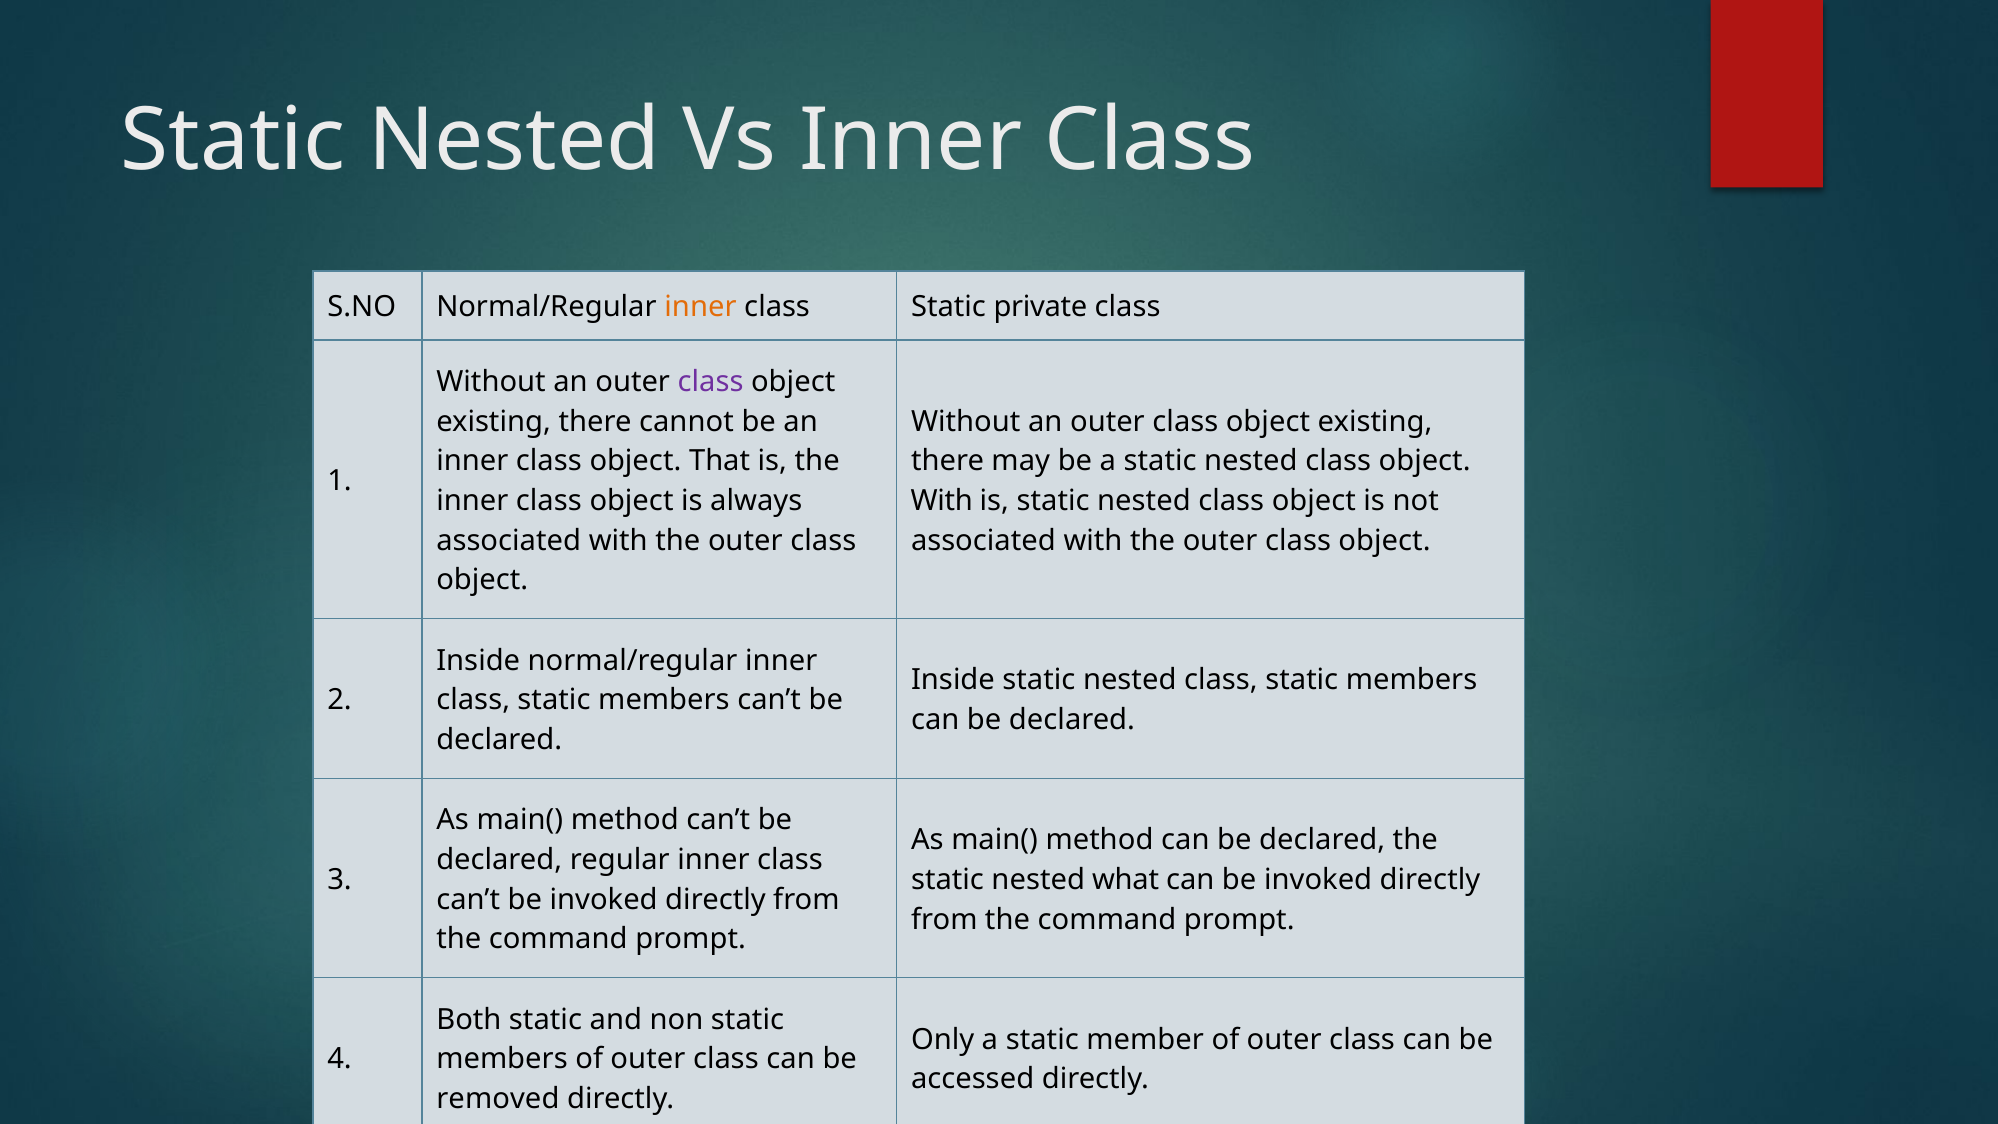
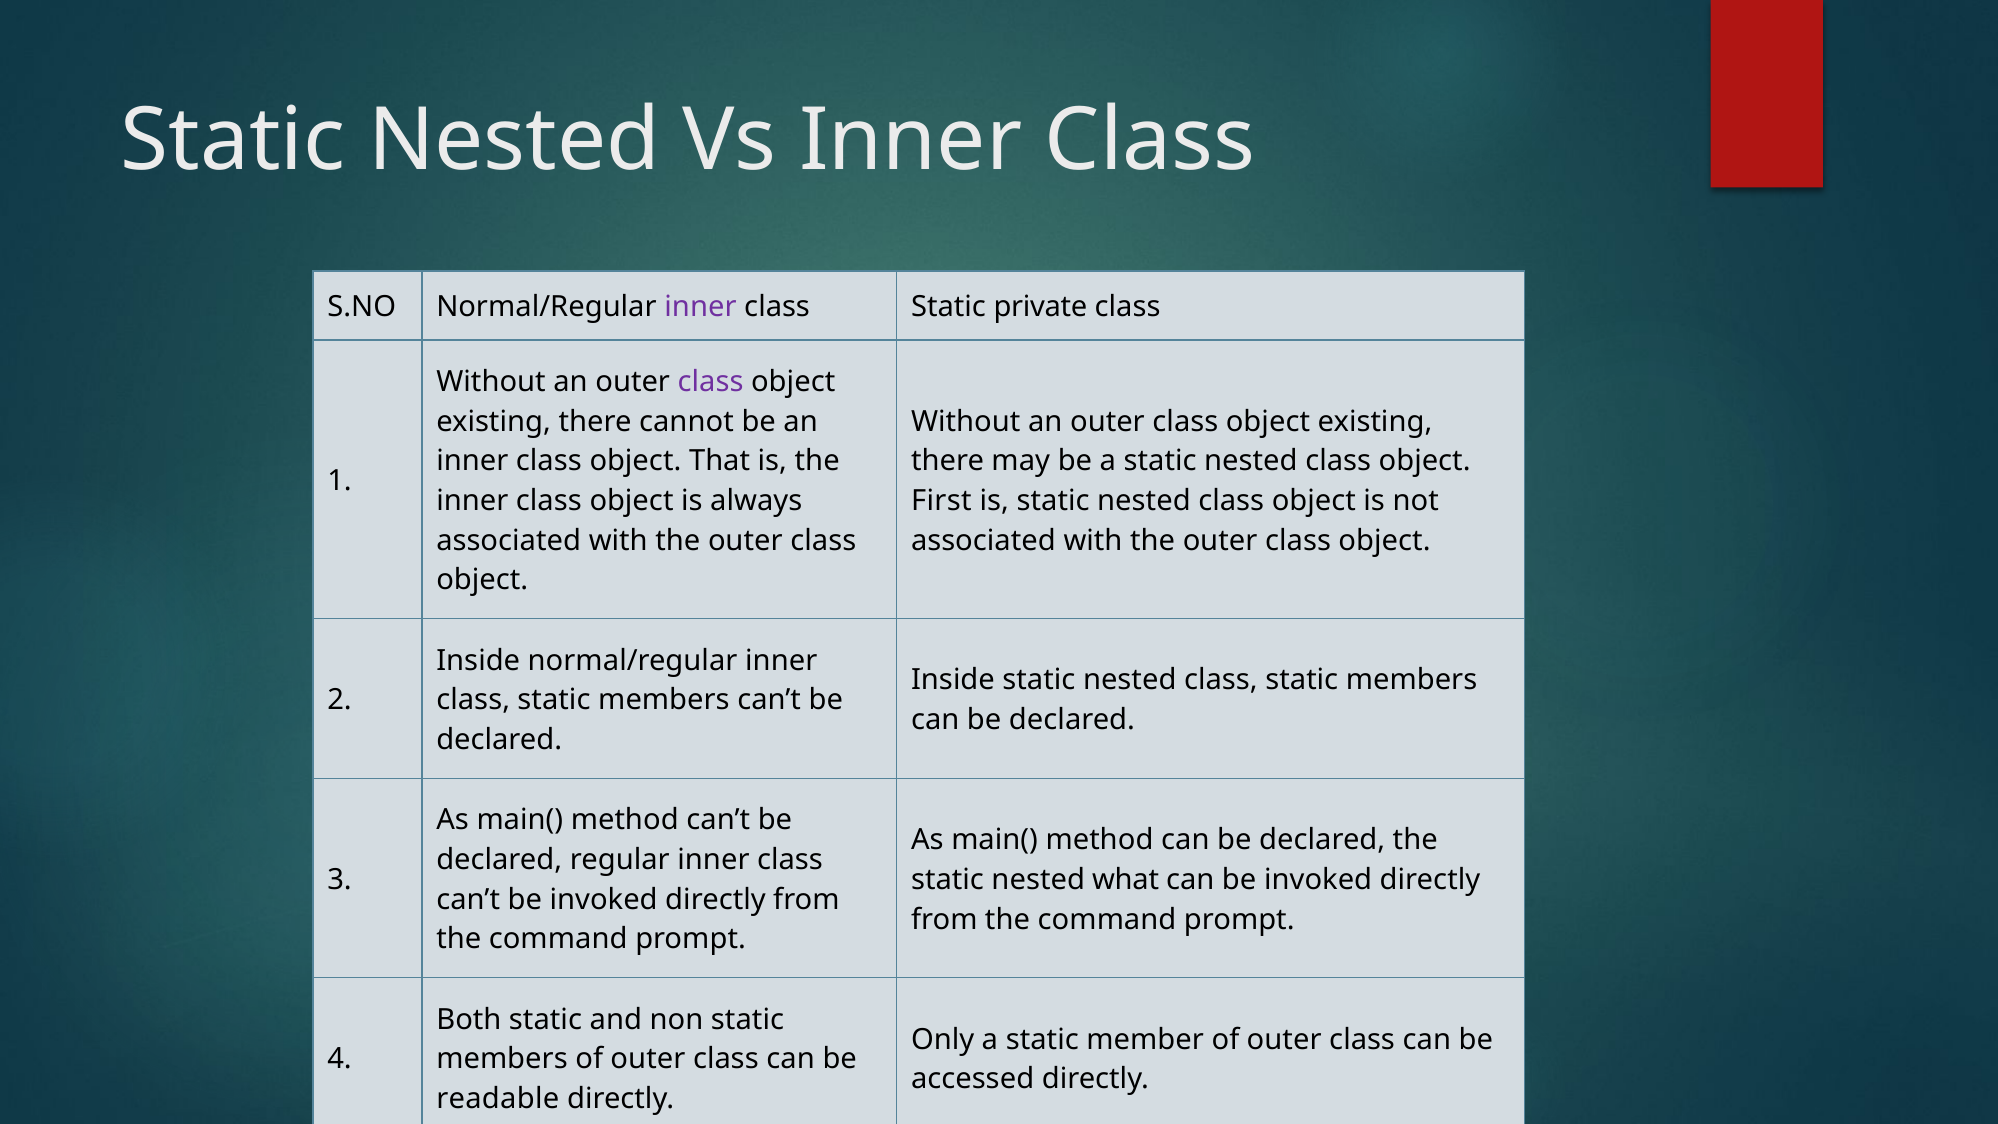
inner at (701, 307) colour: orange -> purple
With at (942, 501): With -> First
removed: removed -> readable
